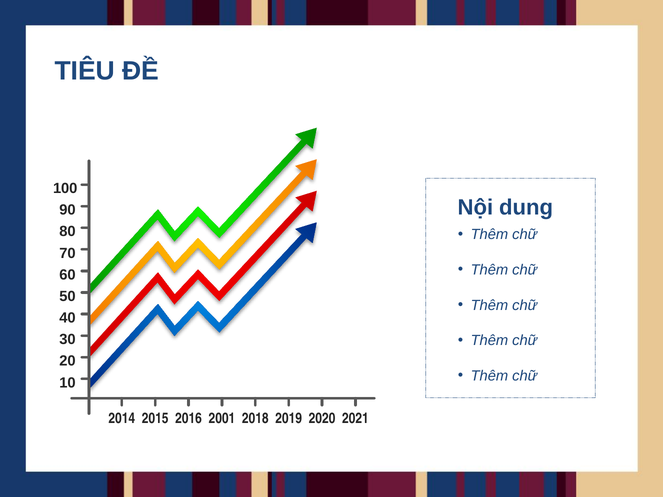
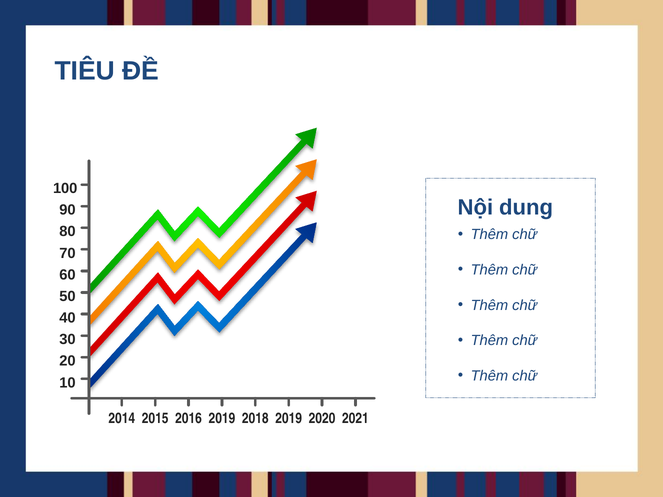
2001 at (222, 418): 2001 -> 2019
